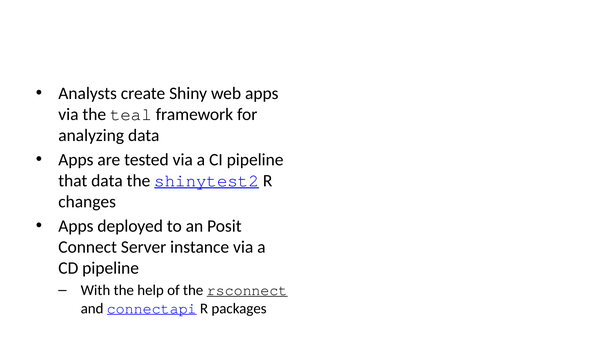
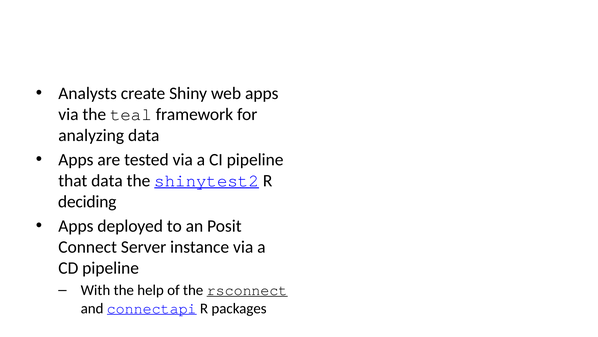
changes: changes -> deciding
